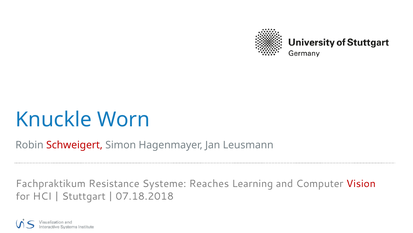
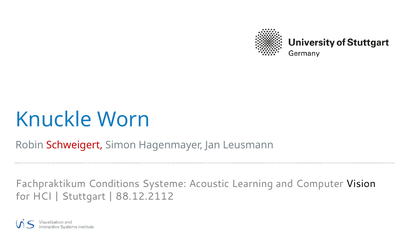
Resistance: Resistance -> Conditions
Reaches: Reaches -> Acoustic
Vision colour: red -> black
07.18.2018: 07.18.2018 -> 88.12.2112
